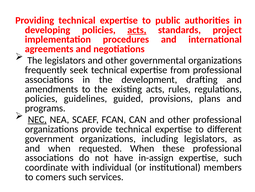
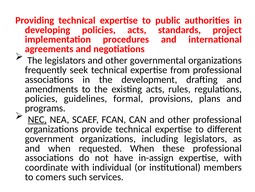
acts at (137, 30) underline: present -> none
guided: guided -> formal
expertise such: such -> with
